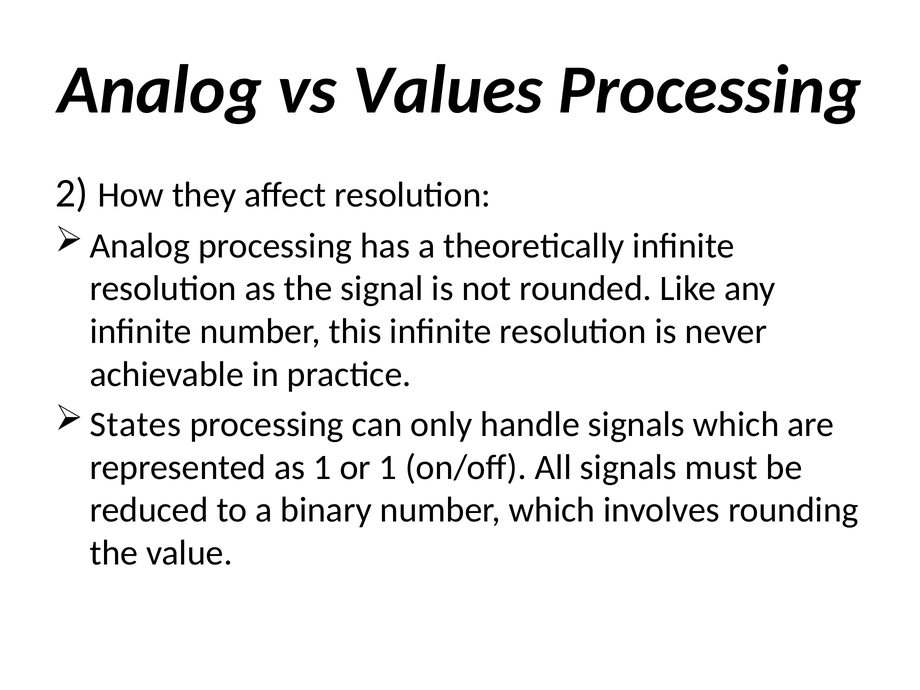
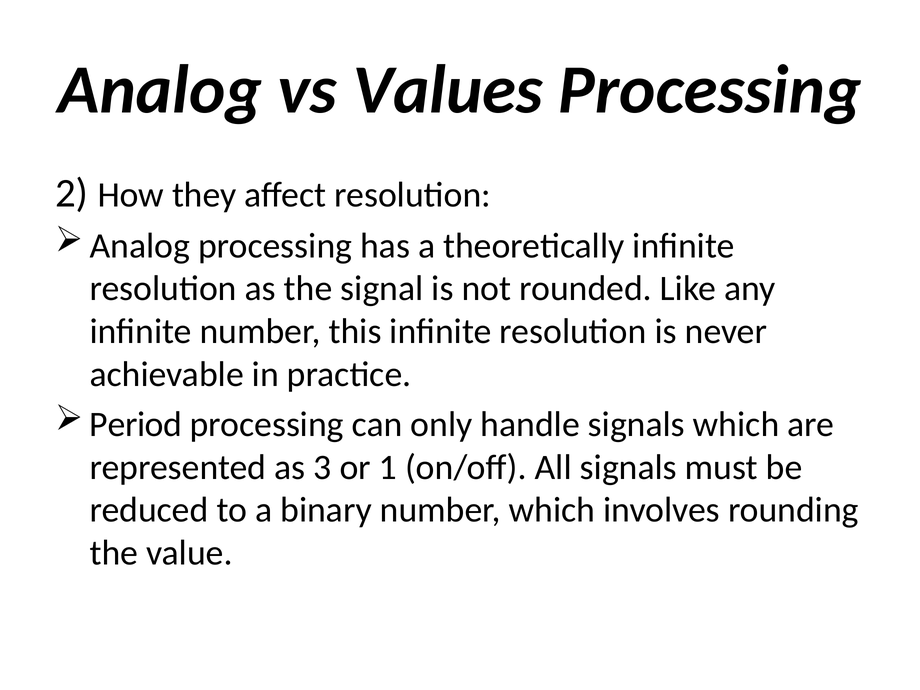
States: States -> Period
as 1: 1 -> 3
